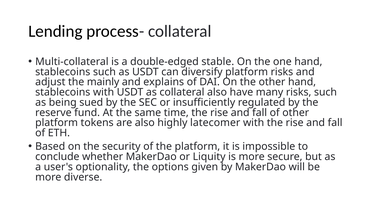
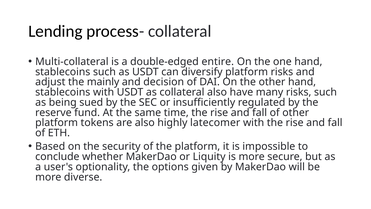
stable: stable -> entire
explains: explains -> decision
